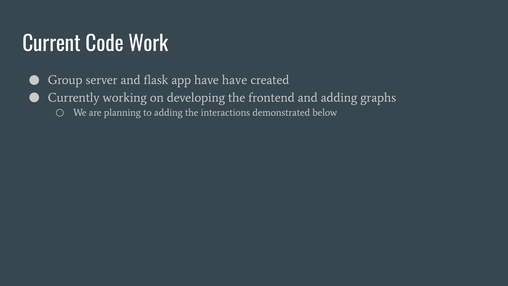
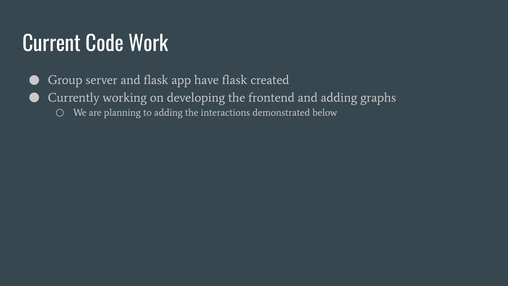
have have: have -> flask
